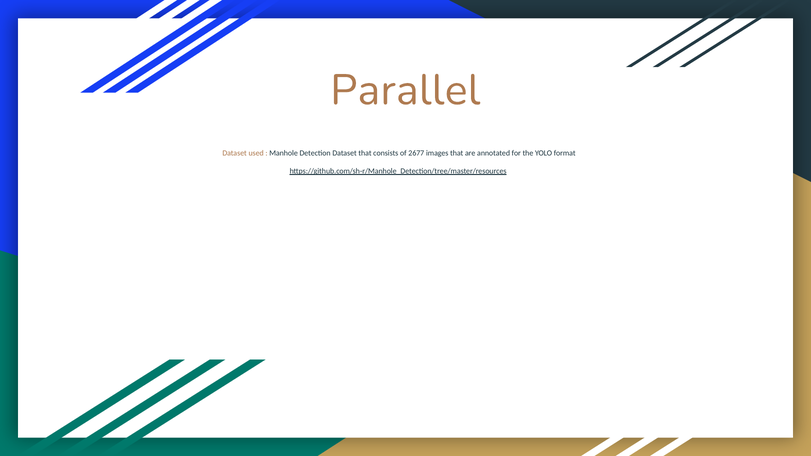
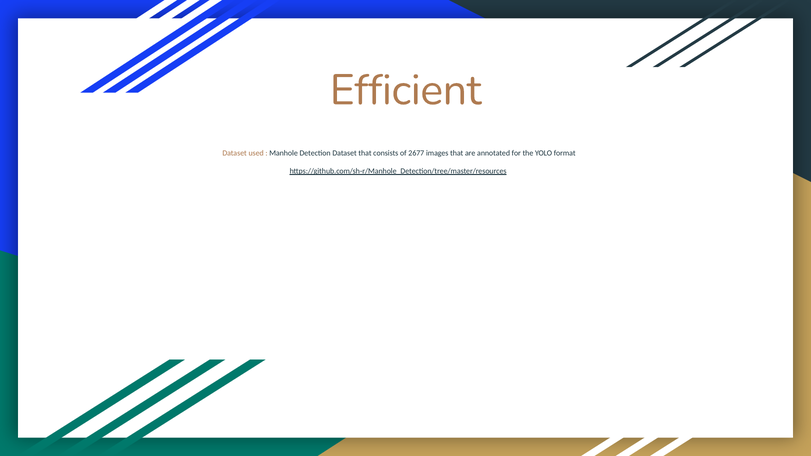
Parallel: Parallel -> Efficient
